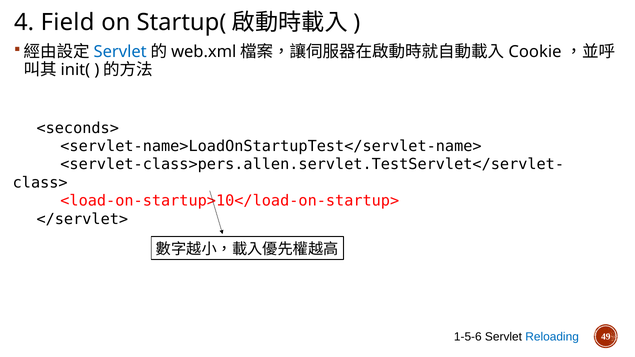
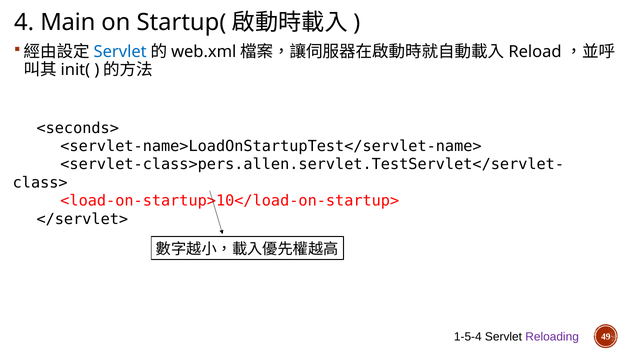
Field: Field -> Main
Cookie: Cookie -> Reload
1-5-6: 1-5-6 -> 1-5-4
Reloading colour: blue -> purple
